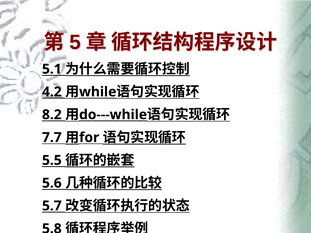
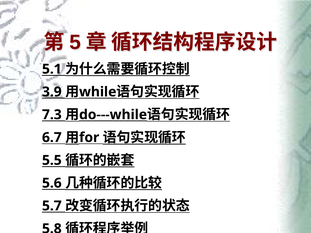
4.2: 4.2 -> 3.9
8.2: 8.2 -> 7.3
7.7: 7.7 -> 6.7
